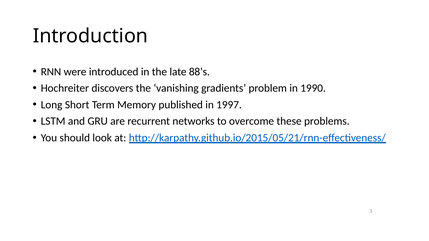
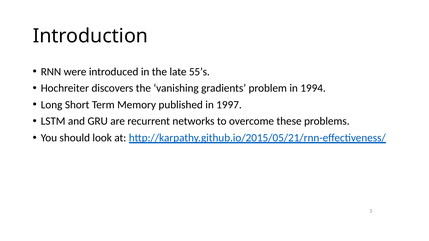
88’s: 88’s -> 55’s
1990: 1990 -> 1994
